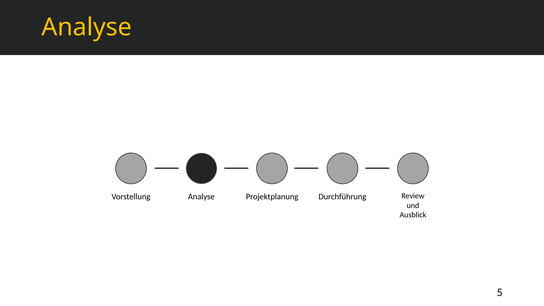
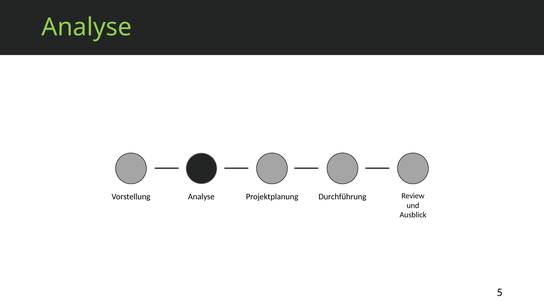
Analyse at (87, 27) colour: yellow -> light green
